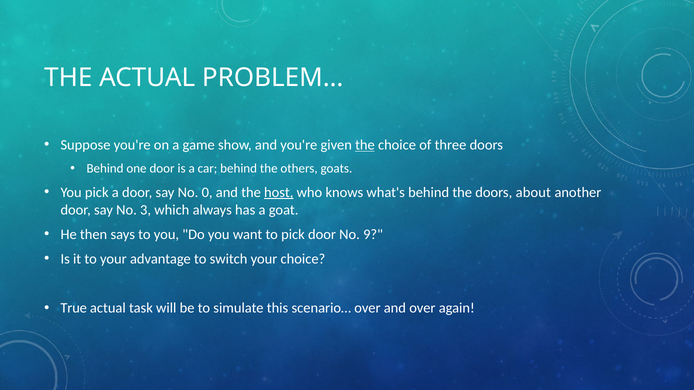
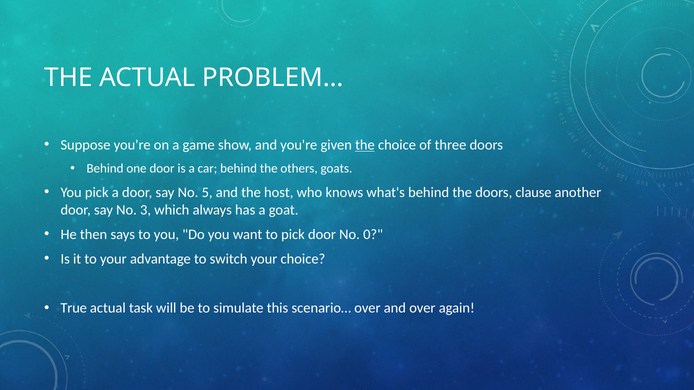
0: 0 -> 5
host underline: present -> none
about: about -> clause
9: 9 -> 0
